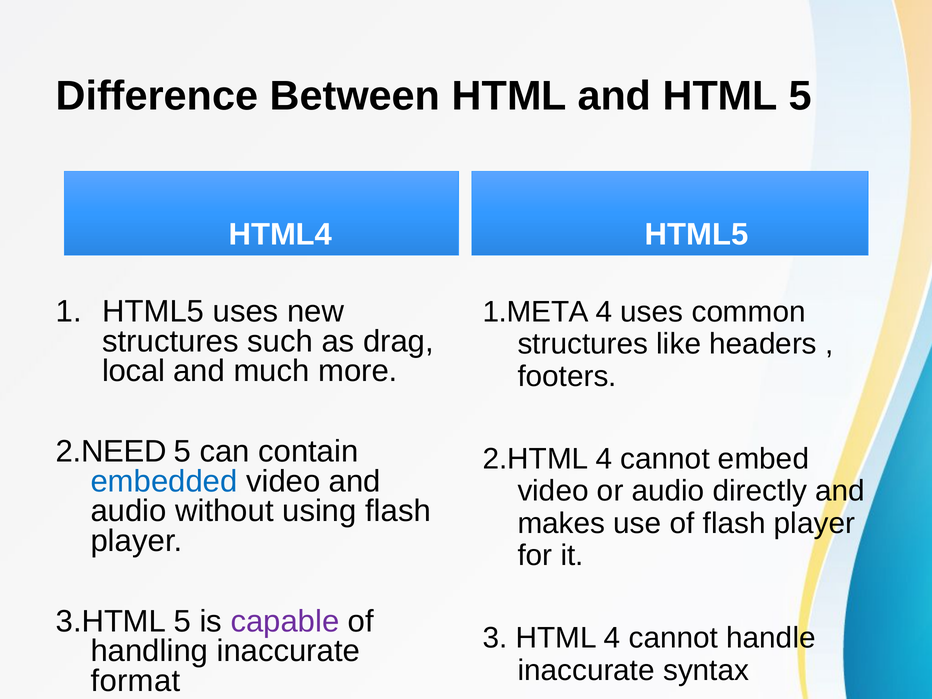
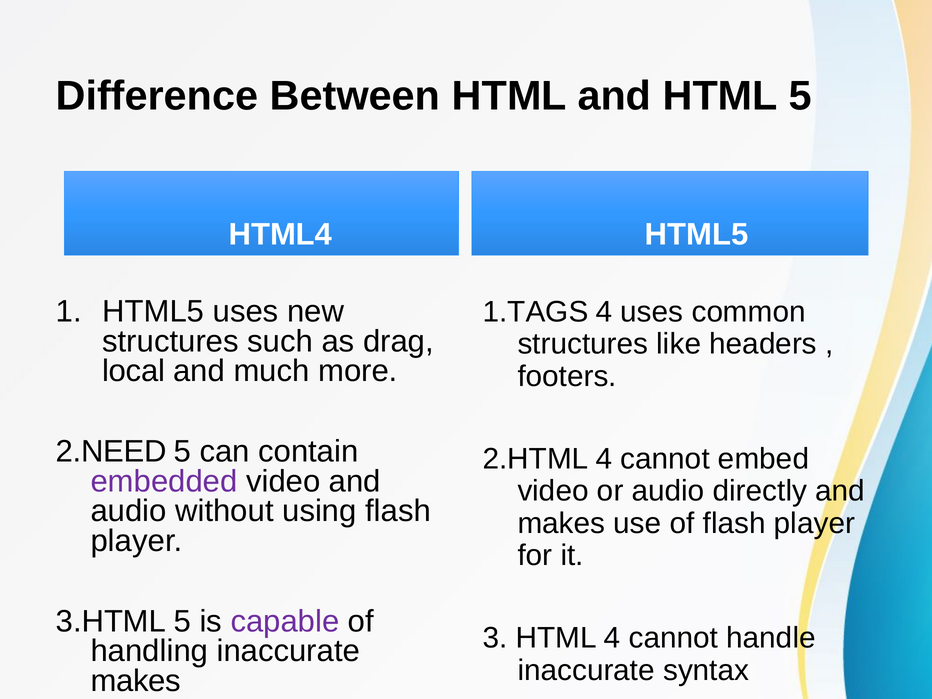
1.META: 1.META -> 1.TAGS
embedded colour: blue -> purple
format at (135, 681): format -> makes
